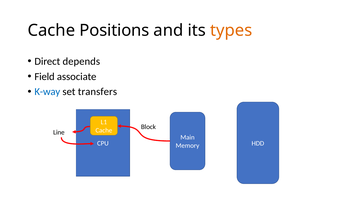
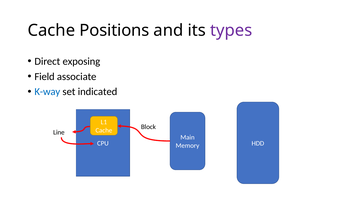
types colour: orange -> purple
depends: depends -> exposing
transfers: transfers -> indicated
